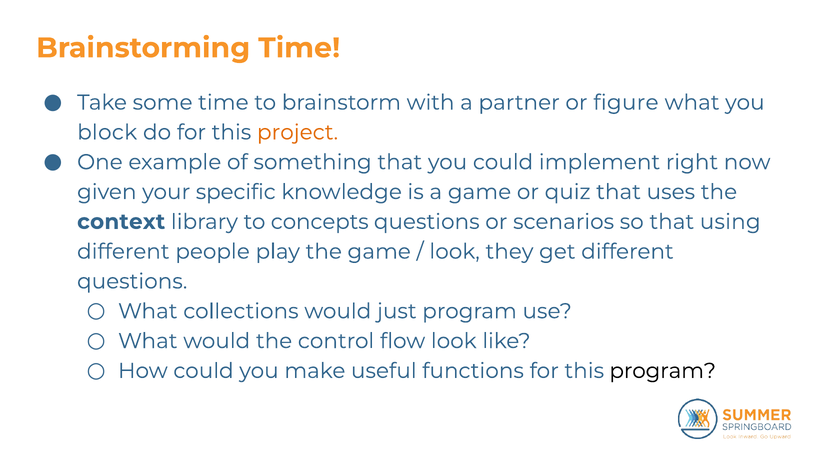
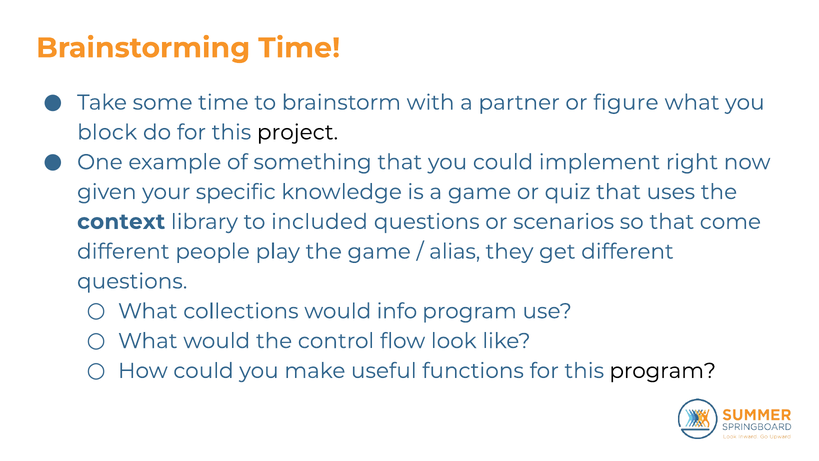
project colour: orange -> black
concepts: concepts -> included
using: using -> come
look at (455, 251): look -> alias
just: just -> info
